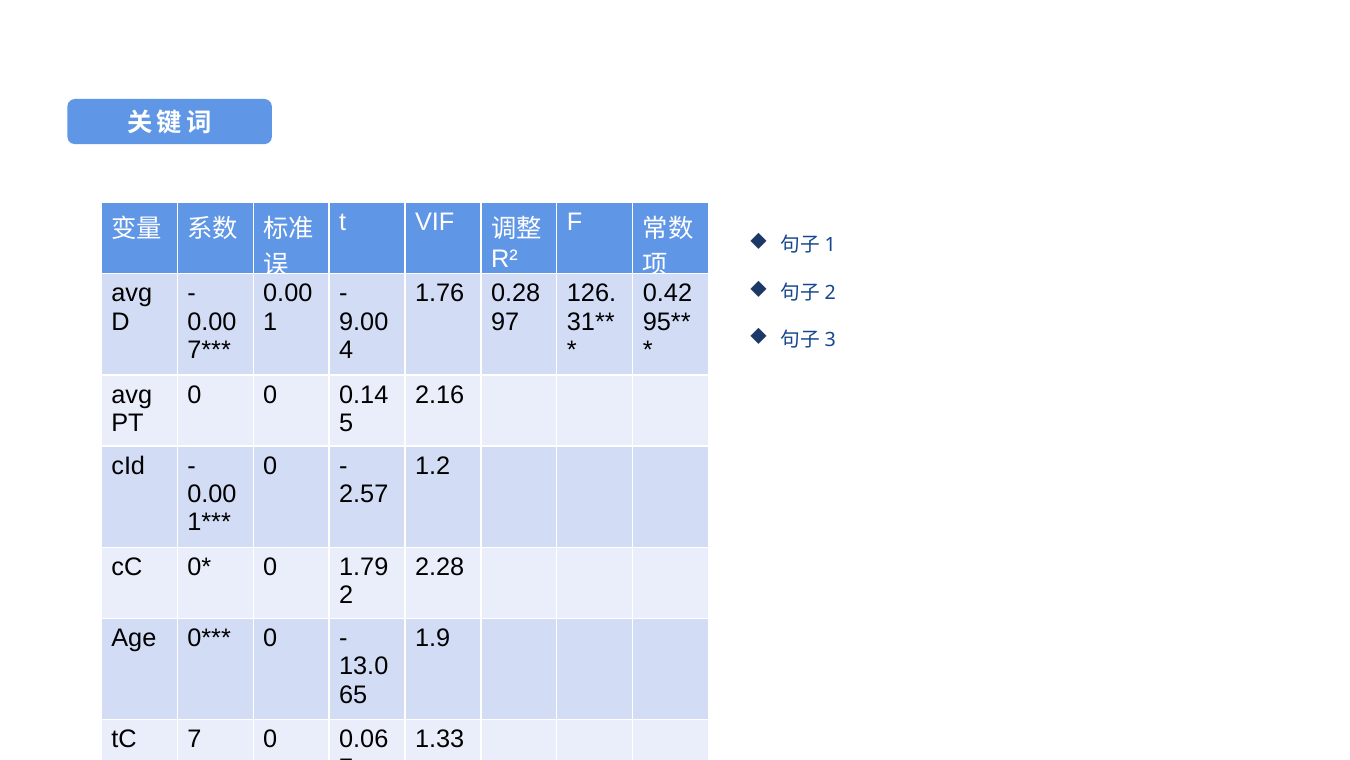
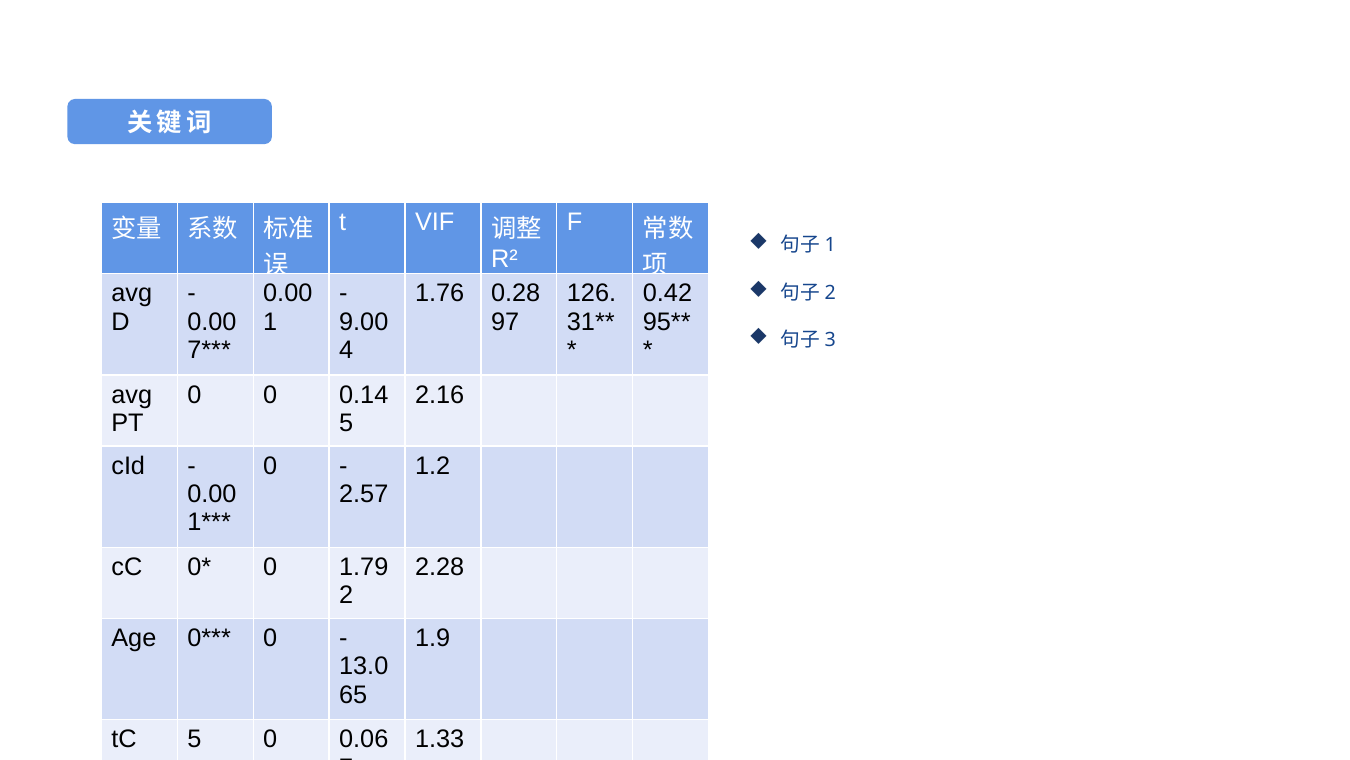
tC 7: 7 -> 5
